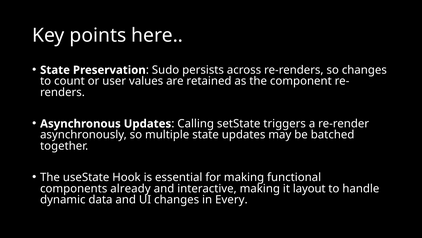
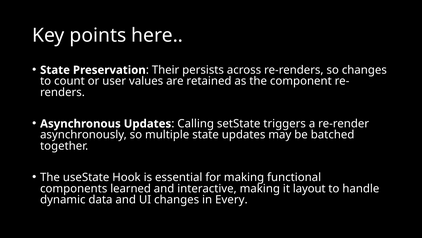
Sudo: Sudo -> Their
already: already -> learned
